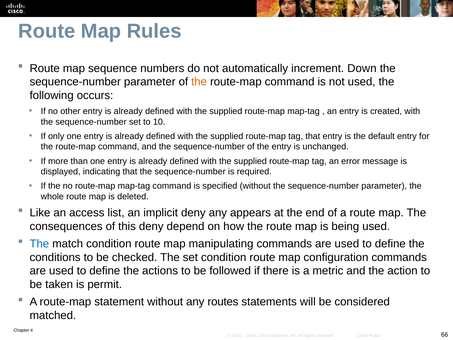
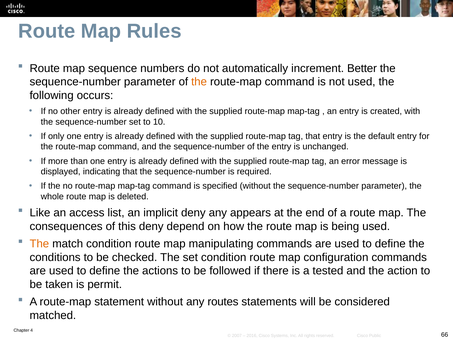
Down: Down -> Better
The at (39, 243) colour: blue -> orange
metric: metric -> tested
